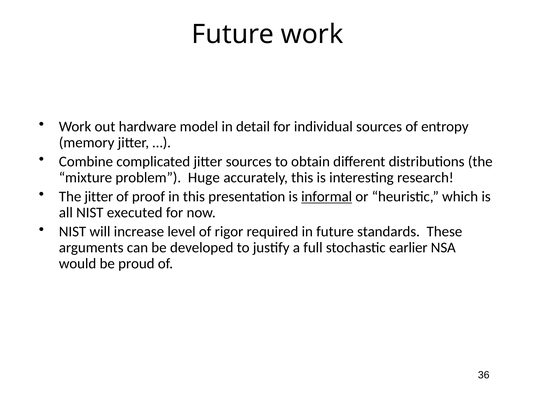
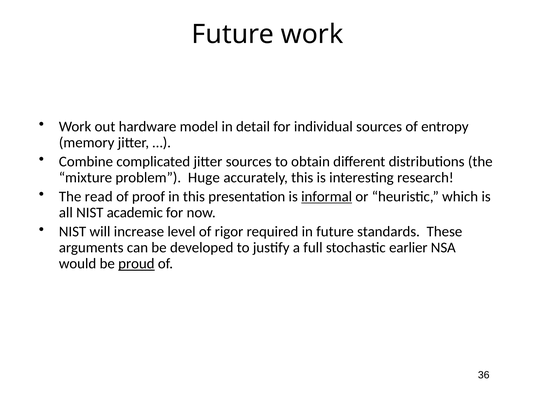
The jitter: jitter -> read
executed: executed -> academic
proud underline: none -> present
